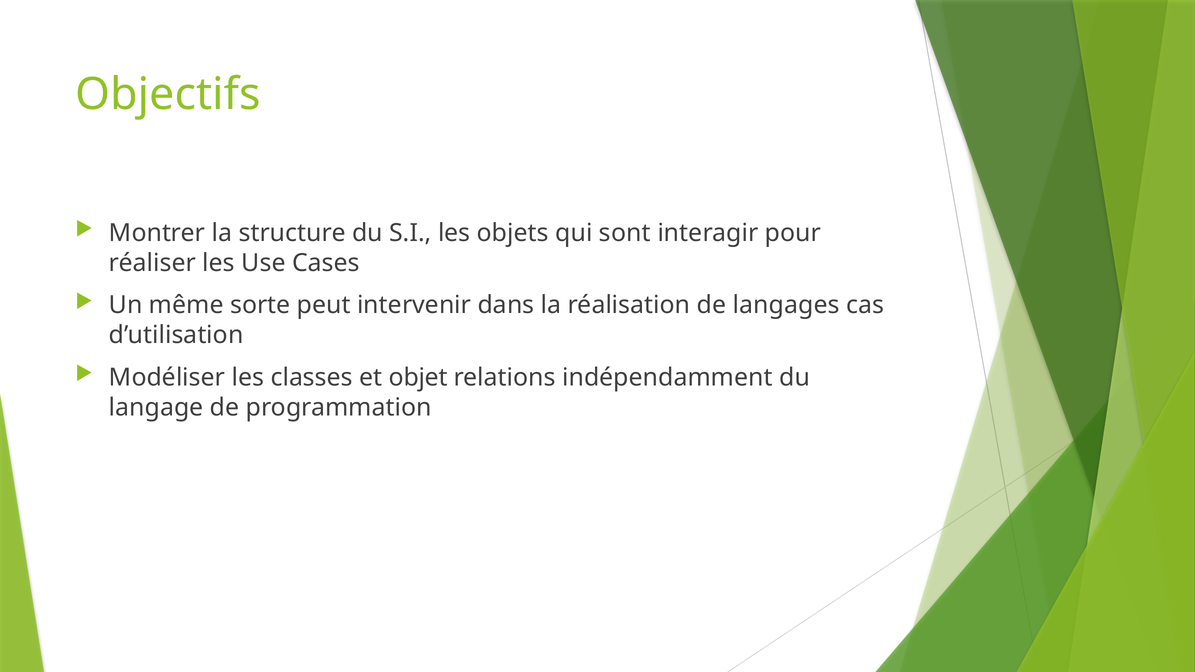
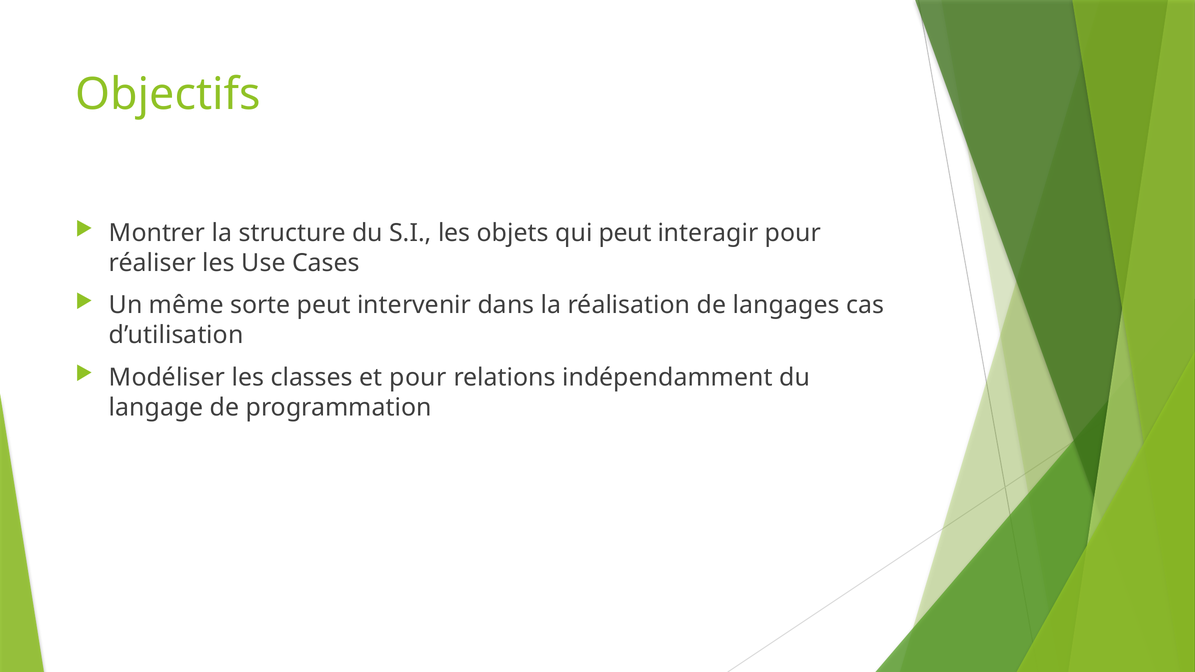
qui sont: sont -> peut
et objet: objet -> pour
